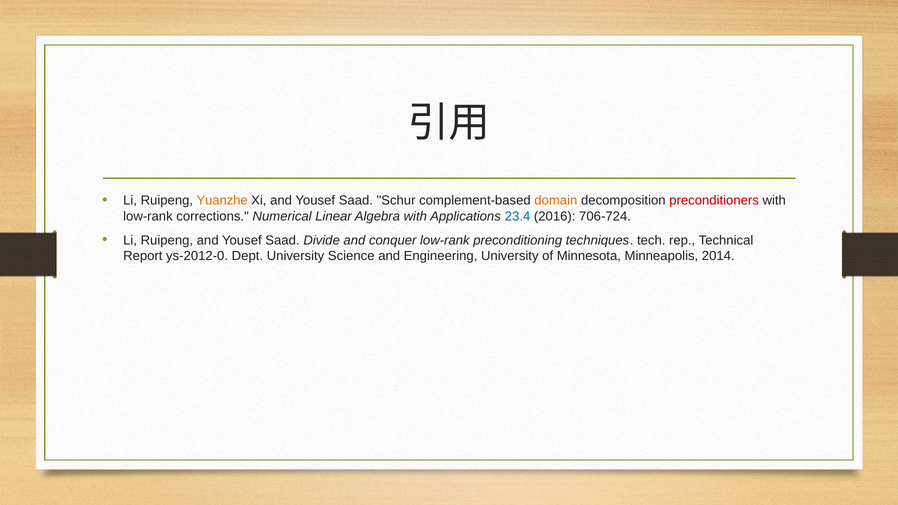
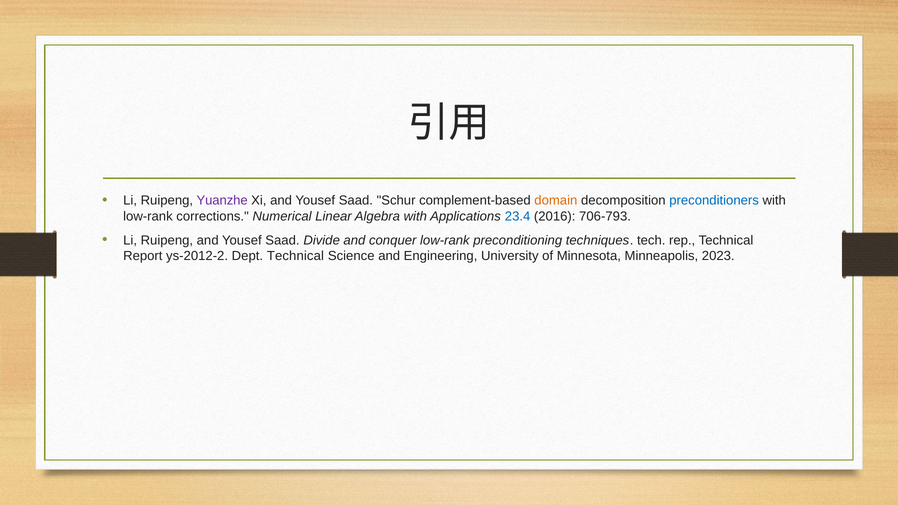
Yuanzhe colour: orange -> purple
preconditioners colour: red -> blue
706-724: 706-724 -> 706-793
ys-2012-0: ys-2012-0 -> ys-2012-2
Dept University: University -> Technical
2014: 2014 -> 2023
